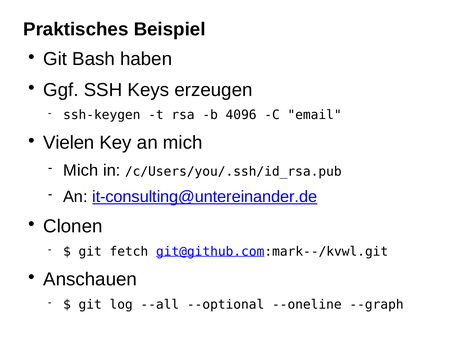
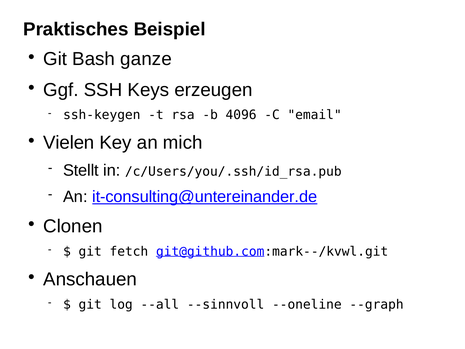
haben: haben -> ganze
Mich at (81, 170): Mich -> Stellt
--optional: --optional -> --sinnvoll
